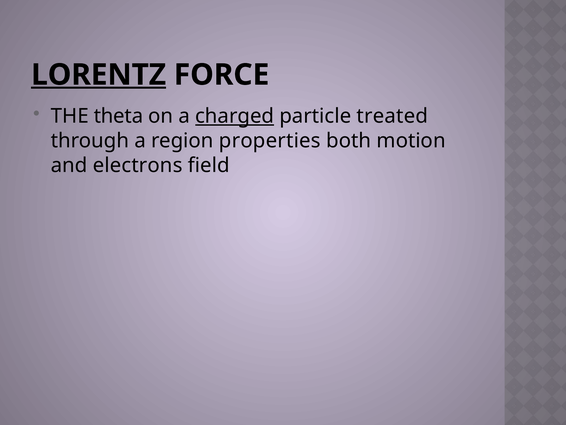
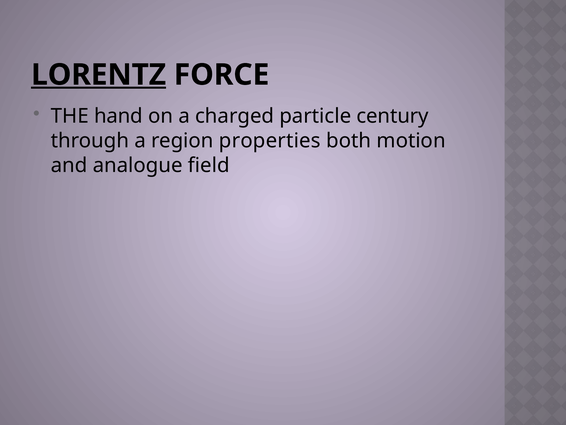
theta: theta -> hand
charged underline: present -> none
treated: treated -> century
electrons: electrons -> analogue
